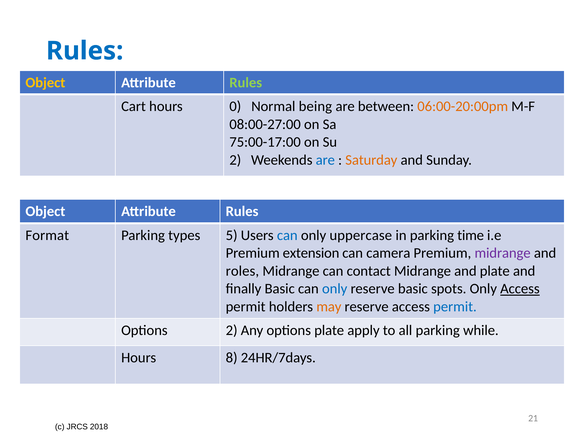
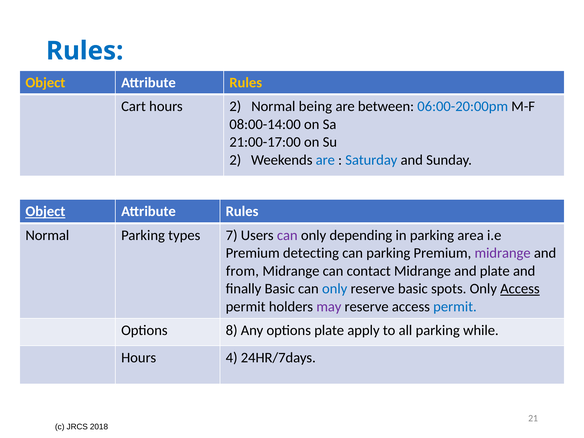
Rules at (246, 83) colour: light green -> yellow
hours 0: 0 -> 2
06:00-20:00pm colour: orange -> blue
08:00-27:00: 08:00-27:00 -> 08:00-14:00
75:00-17:00: 75:00-17:00 -> 21:00-17:00
Saturday colour: orange -> blue
Object at (45, 211) underline: none -> present
Format at (47, 235): Format -> Normal
5: 5 -> 7
can at (287, 235) colour: blue -> purple
uppercase: uppercase -> depending
time: time -> area
extension: extension -> detecting
can camera: camera -> parking
roles: roles -> from
may colour: orange -> purple
Options 2: 2 -> 8
8: 8 -> 4
